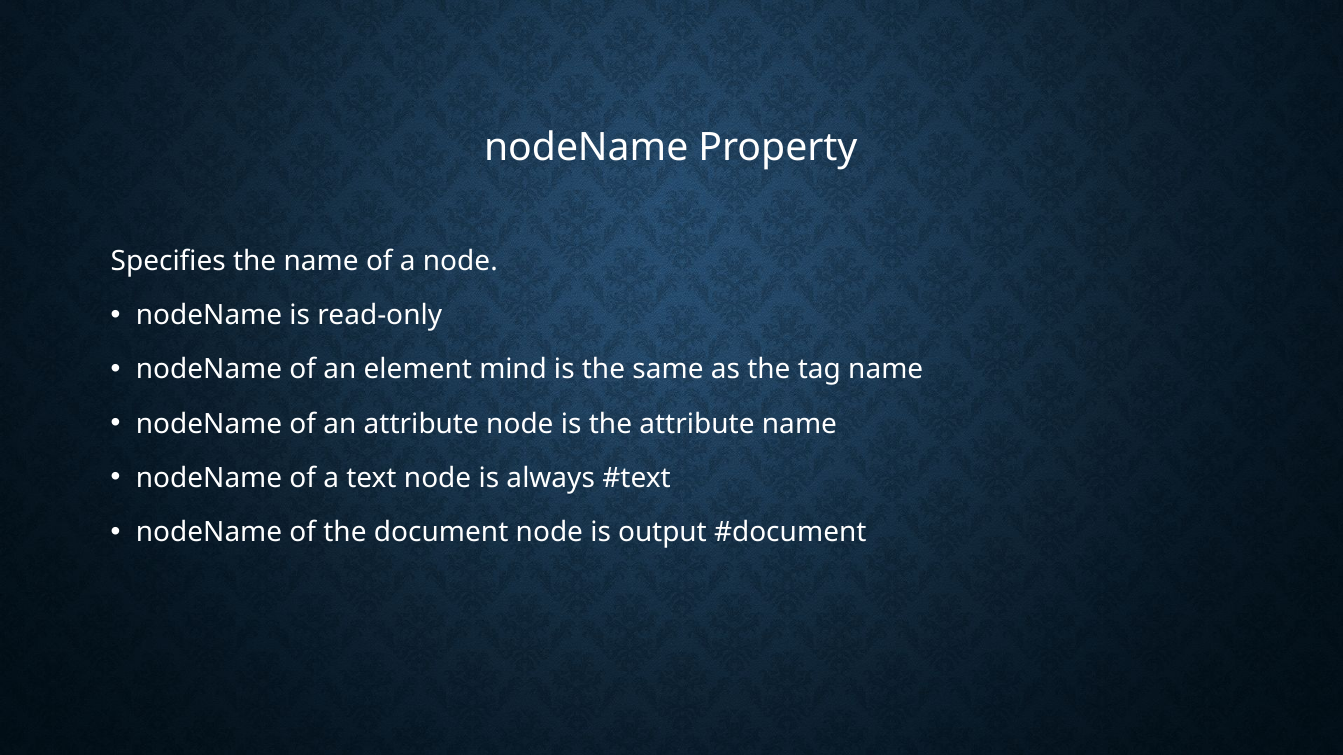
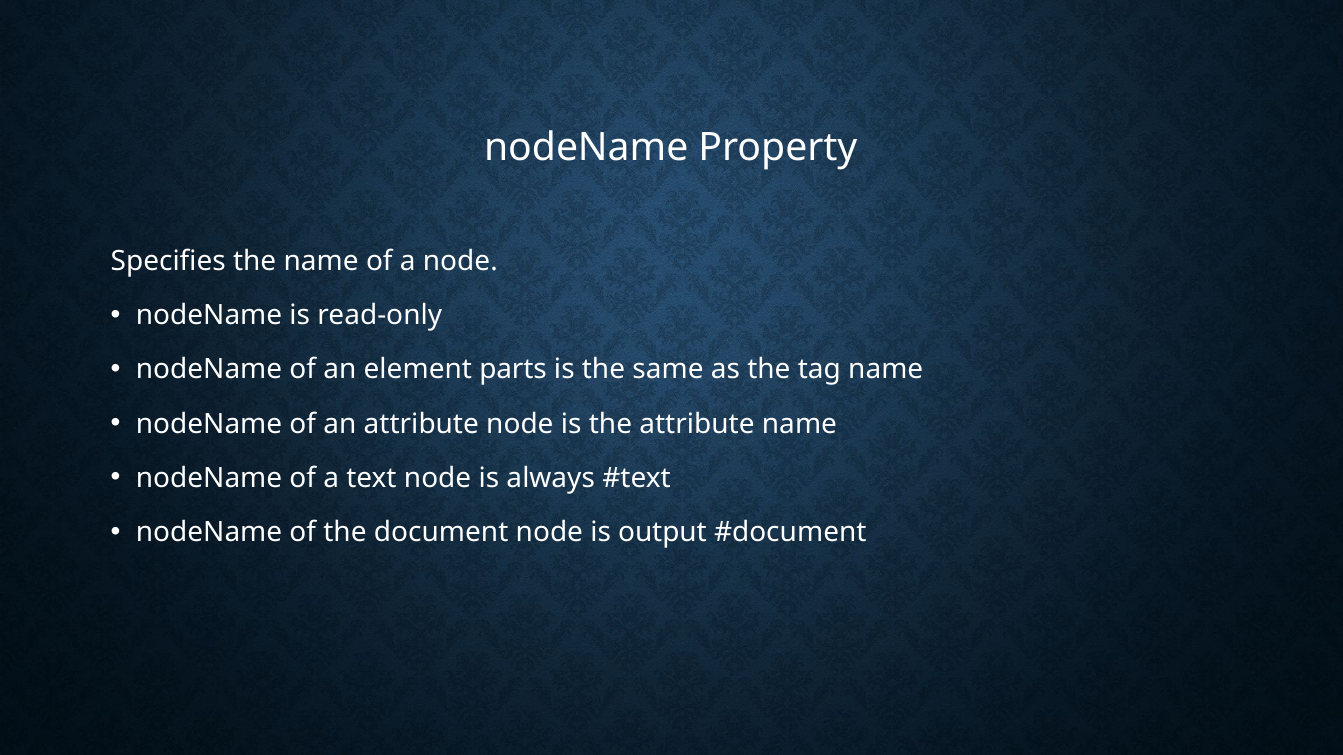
mind: mind -> parts
